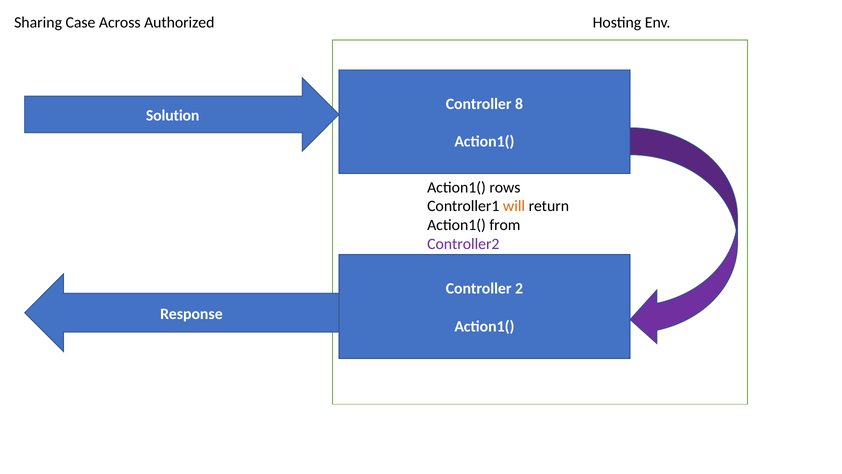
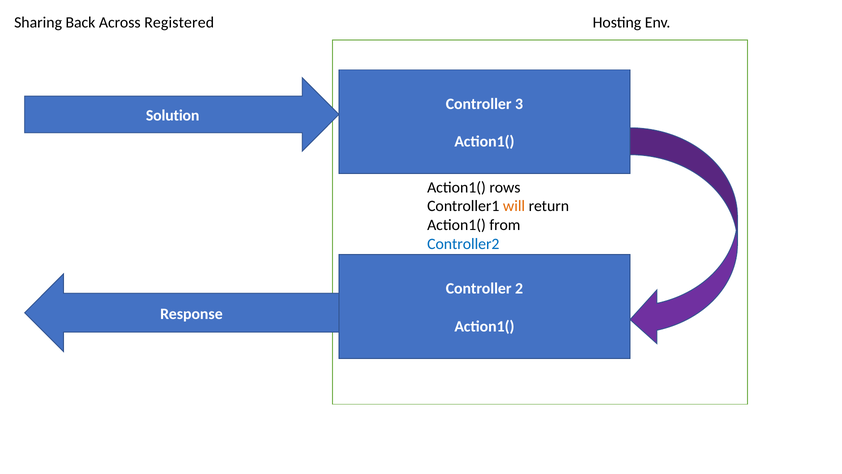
Case: Case -> Back
Authorized: Authorized -> Registered
8: 8 -> 3
Controller2 colour: purple -> blue
